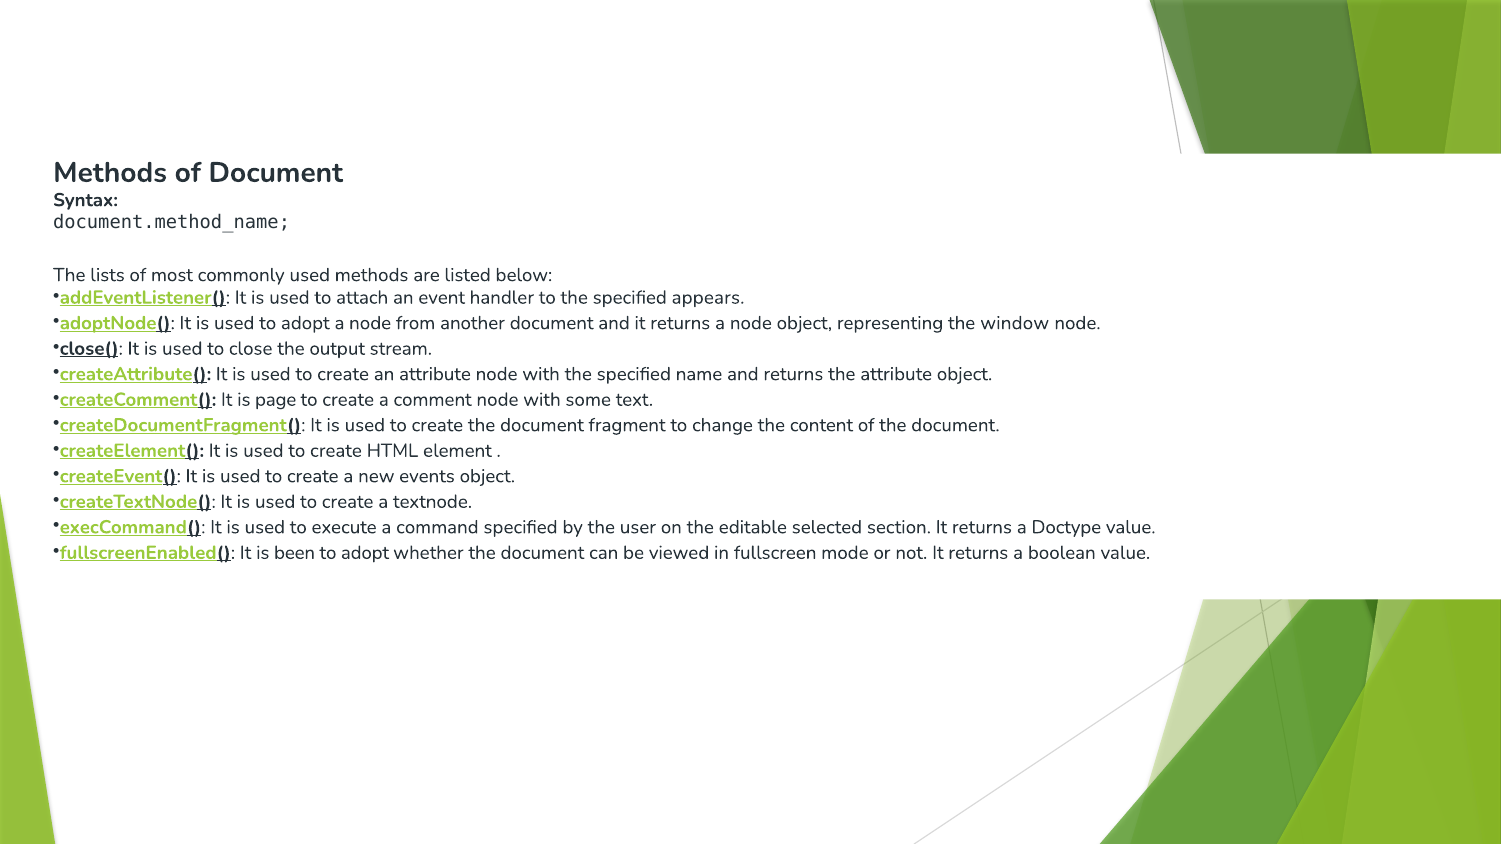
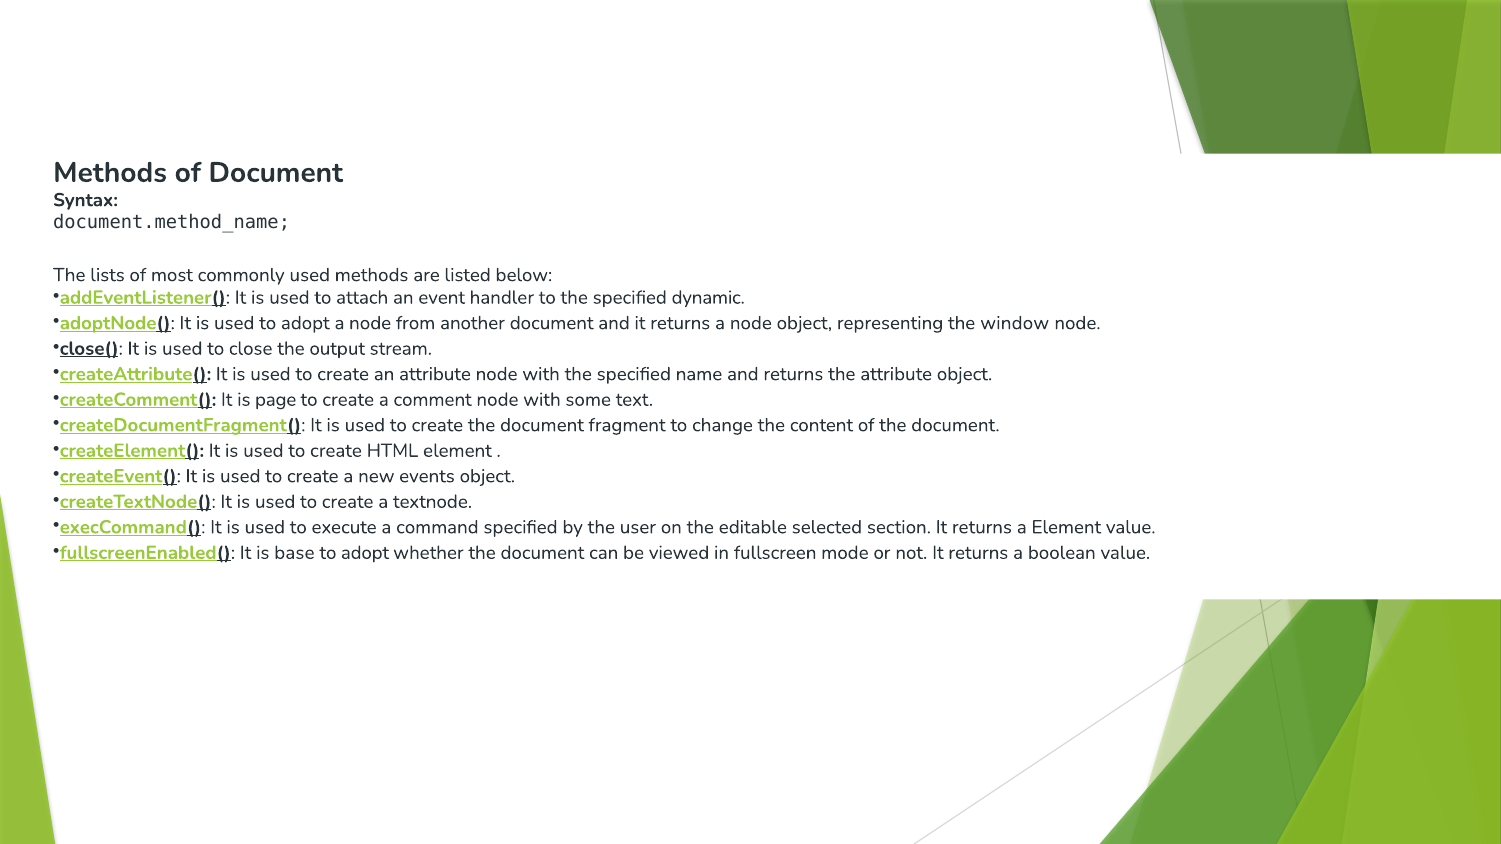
appears: appears -> dynamic
a Doctype: Doctype -> Element
been: been -> base
